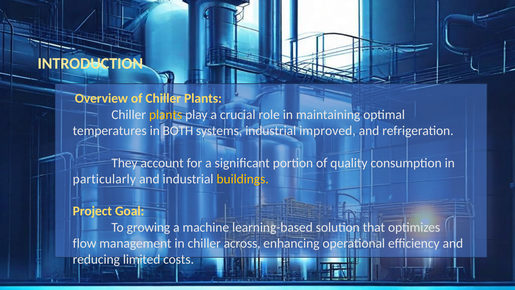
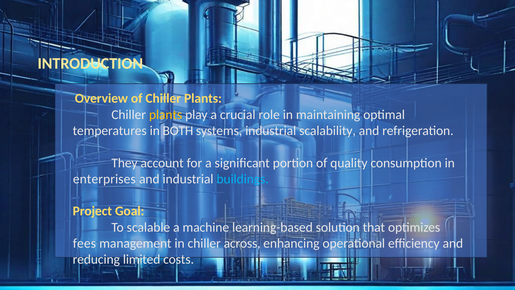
improved: improved -> scalability
particularly: particularly -> enterprises
buildings colour: yellow -> light blue
growing: growing -> scalable
flow: flow -> fees
